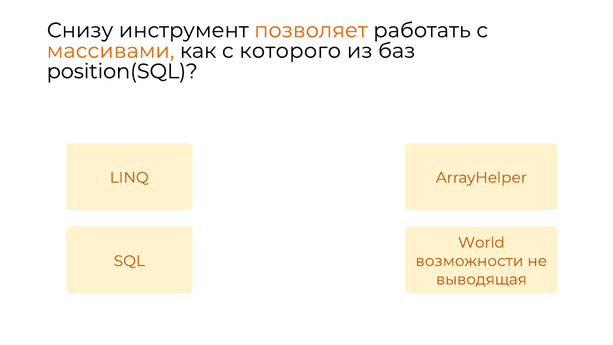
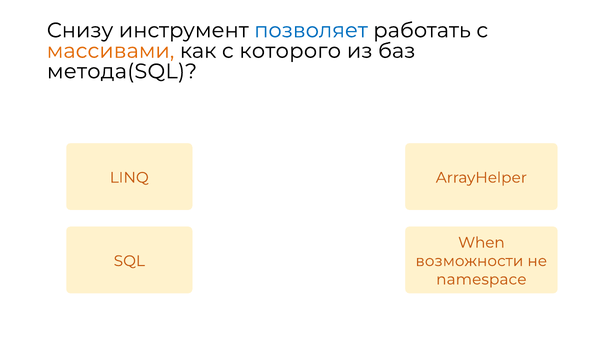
позволяет colour: orange -> blue
position(SQL: position(SQL -> метода(SQL
World: World -> When
выводящая: выводящая -> namespace
